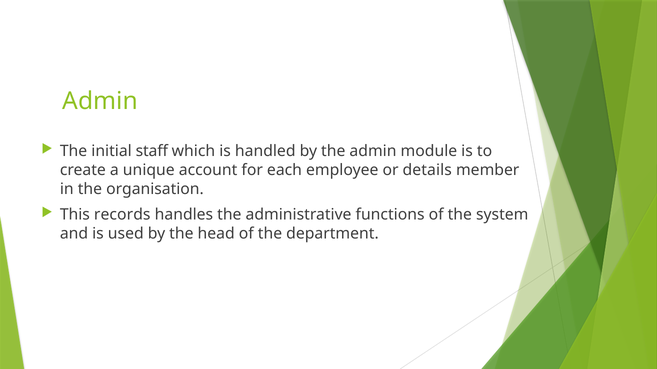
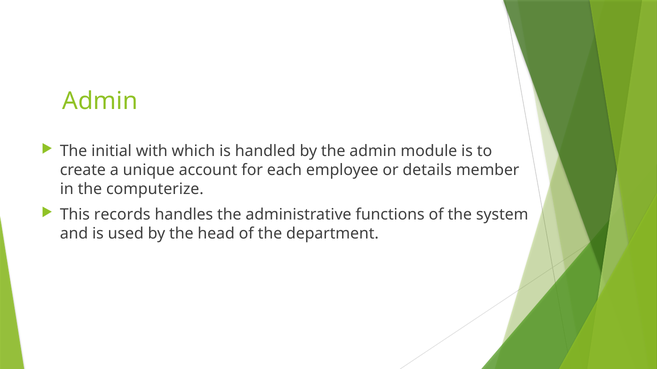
staff: staff -> with
organisation: organisation -> computerize
